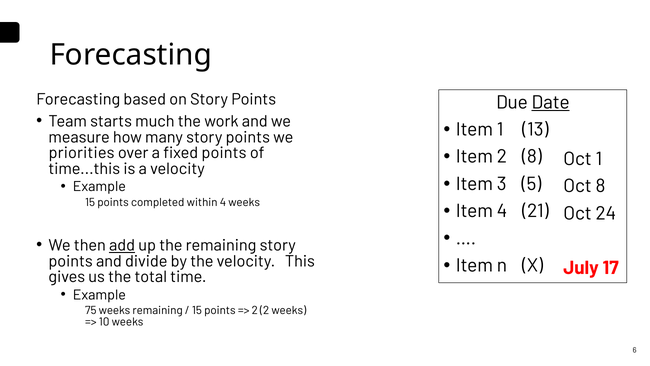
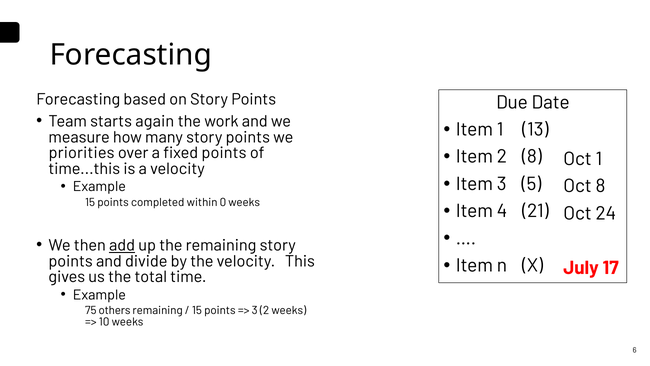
Date underline: present -> none
much: much -> again
within 4: 4 -> 0
75 weeks: weeks -> others
2 at (255, 310): 2 -> 3
